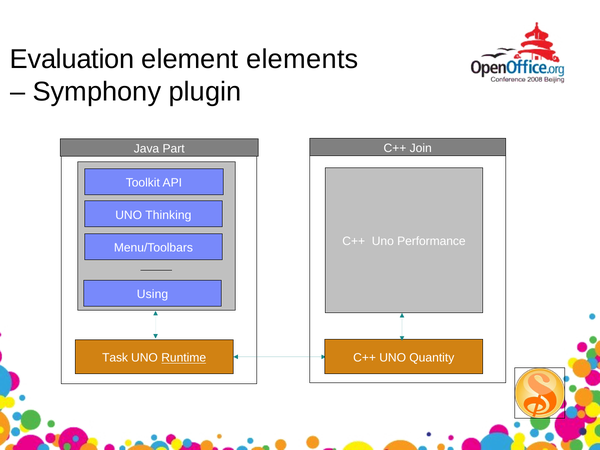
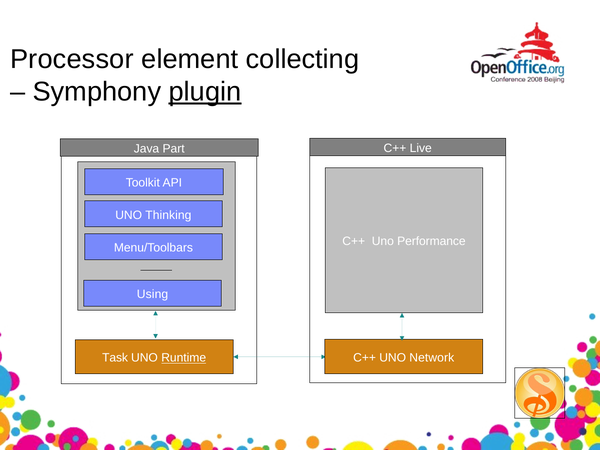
Evaluation: Evaluation -> Processor
elements: elements -> collecting
plugin underline: none -> present
Join: Join -> Live
Quantity: Quantity -> Network
